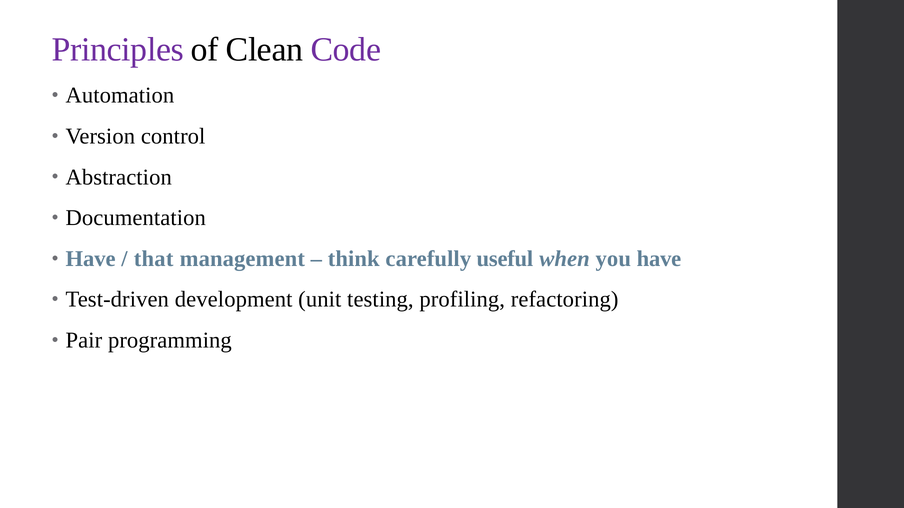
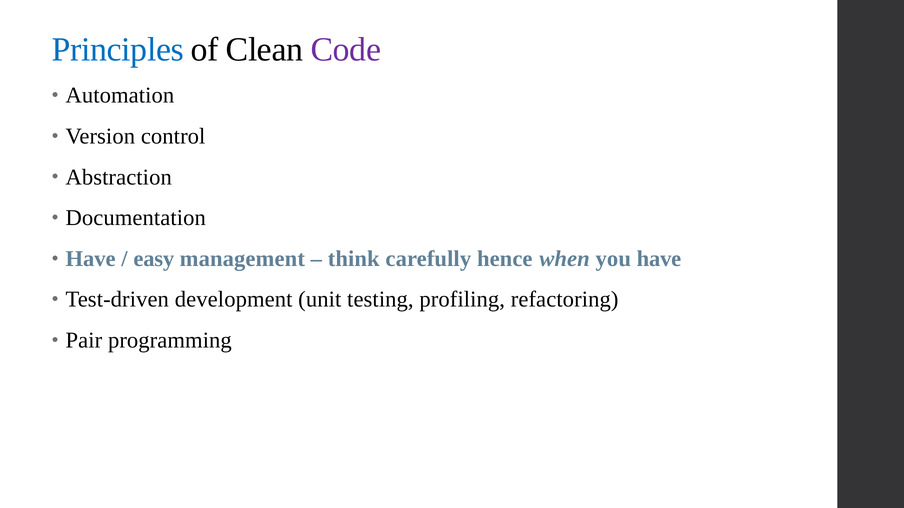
Principles colour: purple -> blue
that: that -> easy
useful: useful -> hence
